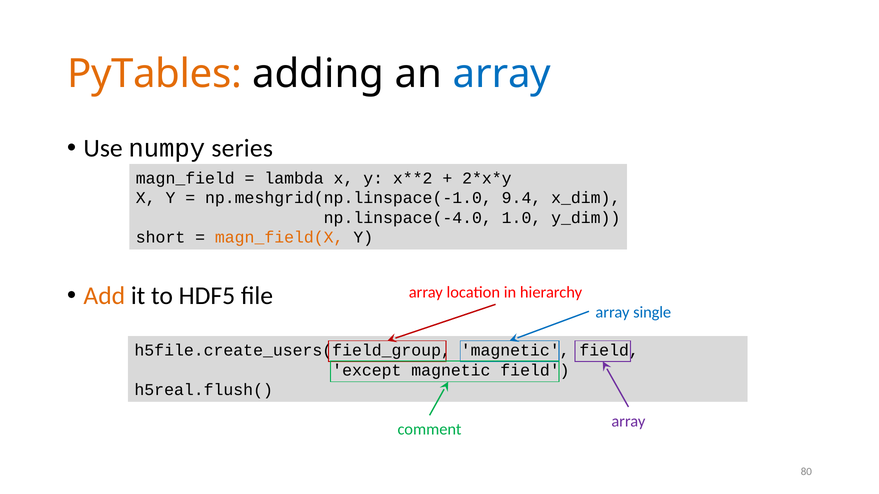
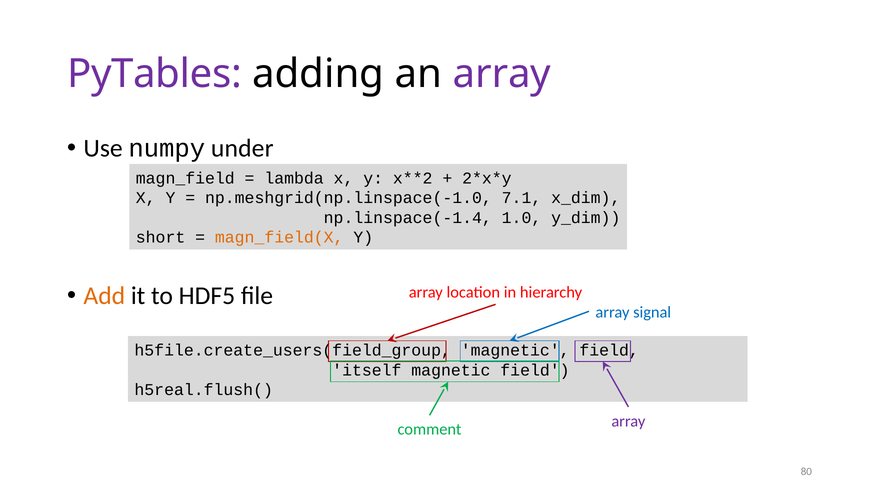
PyTables colour: orange -> purple
array at (502, 74) colour: blue -> purple
series: series -> under
9.4: 9.4 -> 7.1
np.linspace(-4.0: np.linspace(-4.0 -> np.linspace(-1.4
single: single -> signal
except: except -> itself
